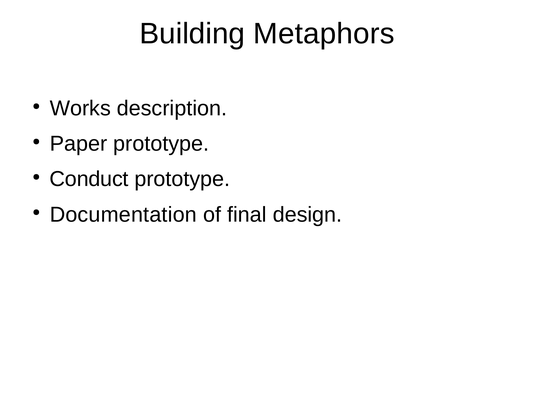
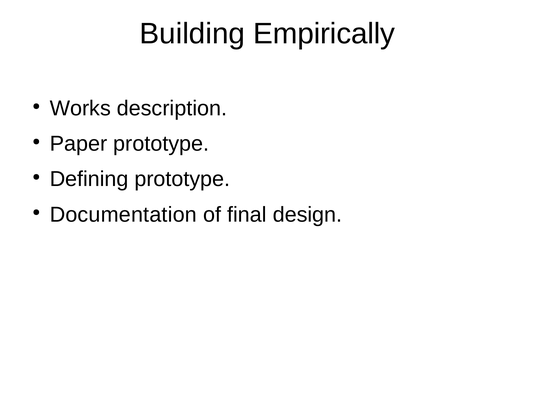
Metaphors: Metaphors -> Empirically
Conduct: Conduct -> Deﬁning
